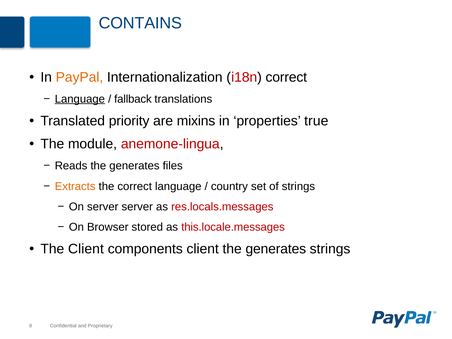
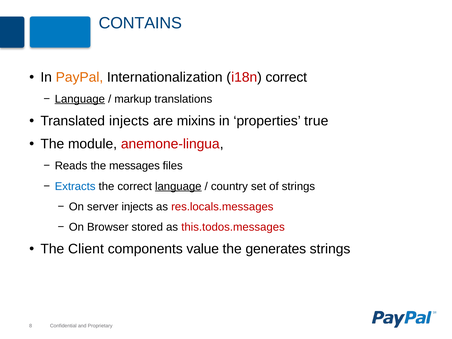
fallback: fallback -> markup
Translated priority: priority -> injects
Reads the generates: generates -> messages
Extracts colour: orange -> blue
language at (178, 186) underline: none -> present
server server: server -> injects
this.locale.messages: this.locale.messages -> this.todos.messages
components client: client -> value
